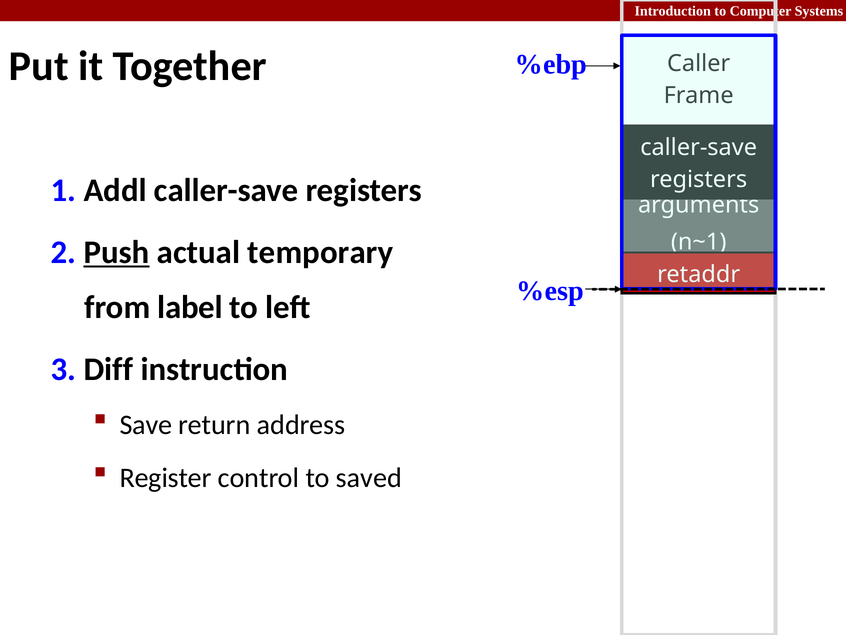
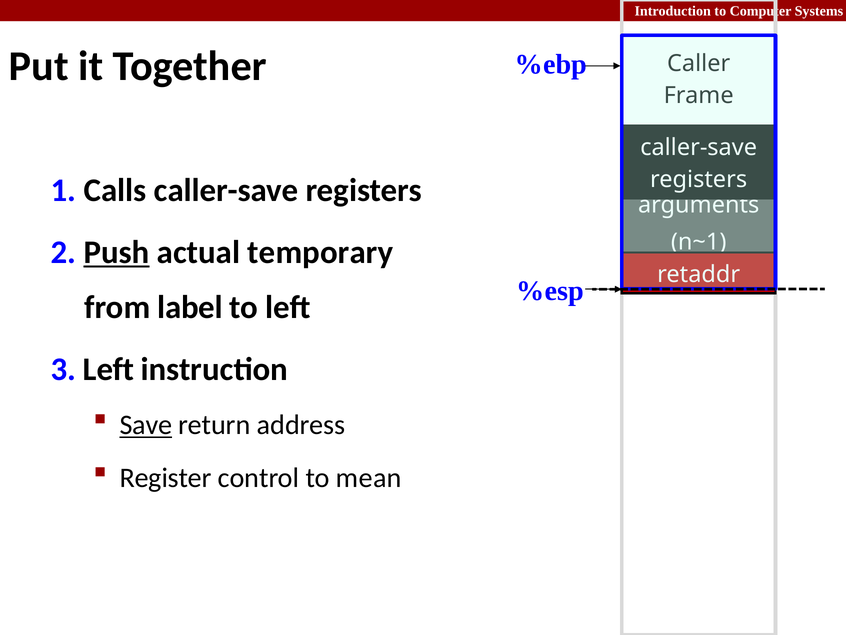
Addl: Addl -> Calls
3 Diff: Diff -> Left
Save underline: none -> present
saved: saved -> mean
